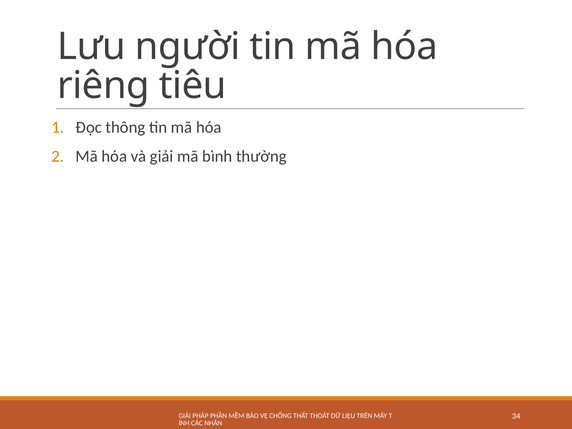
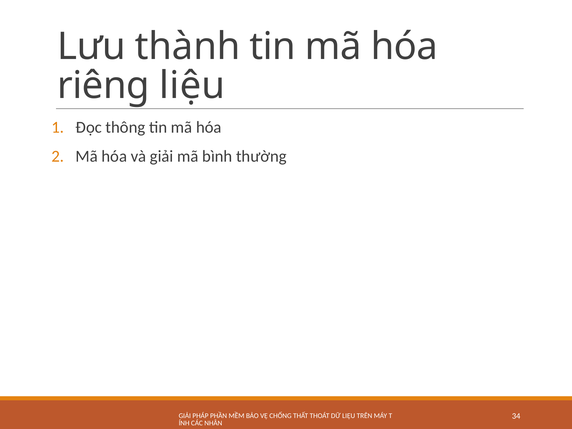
người: người -> thành
riêng tiêu: tiêu -> liệu
